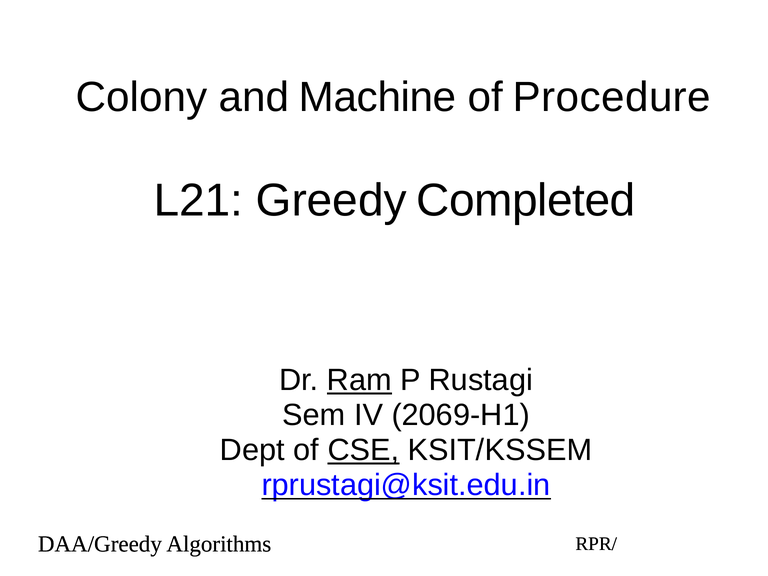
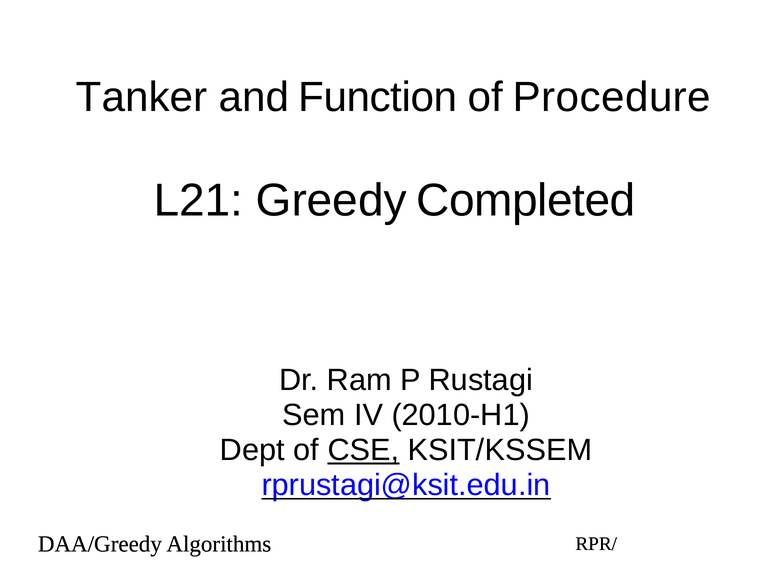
Colony: Colony -> Tanker
Machine: Machine -> Function
Ram underline: present -> none
2069-H1: 2069-H1 -> 2010-H1
